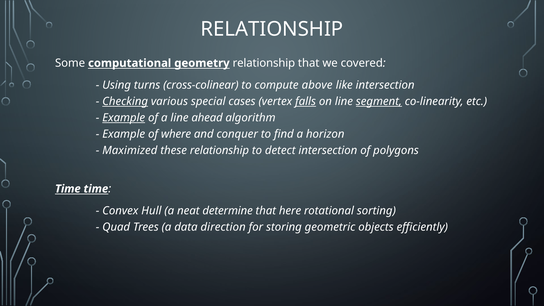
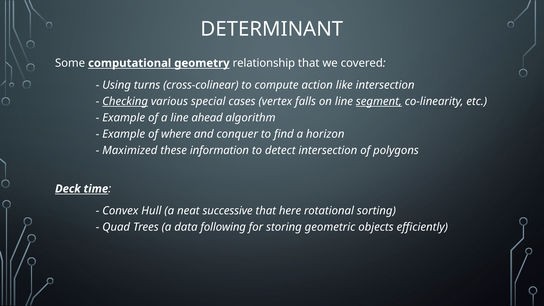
RELATIONSHIP at (272, 29): RELATIONSHIP -> DETERMINANT
above: above -> action
falls underline: present -> none
Example at (124, 118) underline: present -> none
these relationship: relationship -> information
Time at (68, 189): Time -> Deck
determine: determine -> successive
direction: direction -> following
